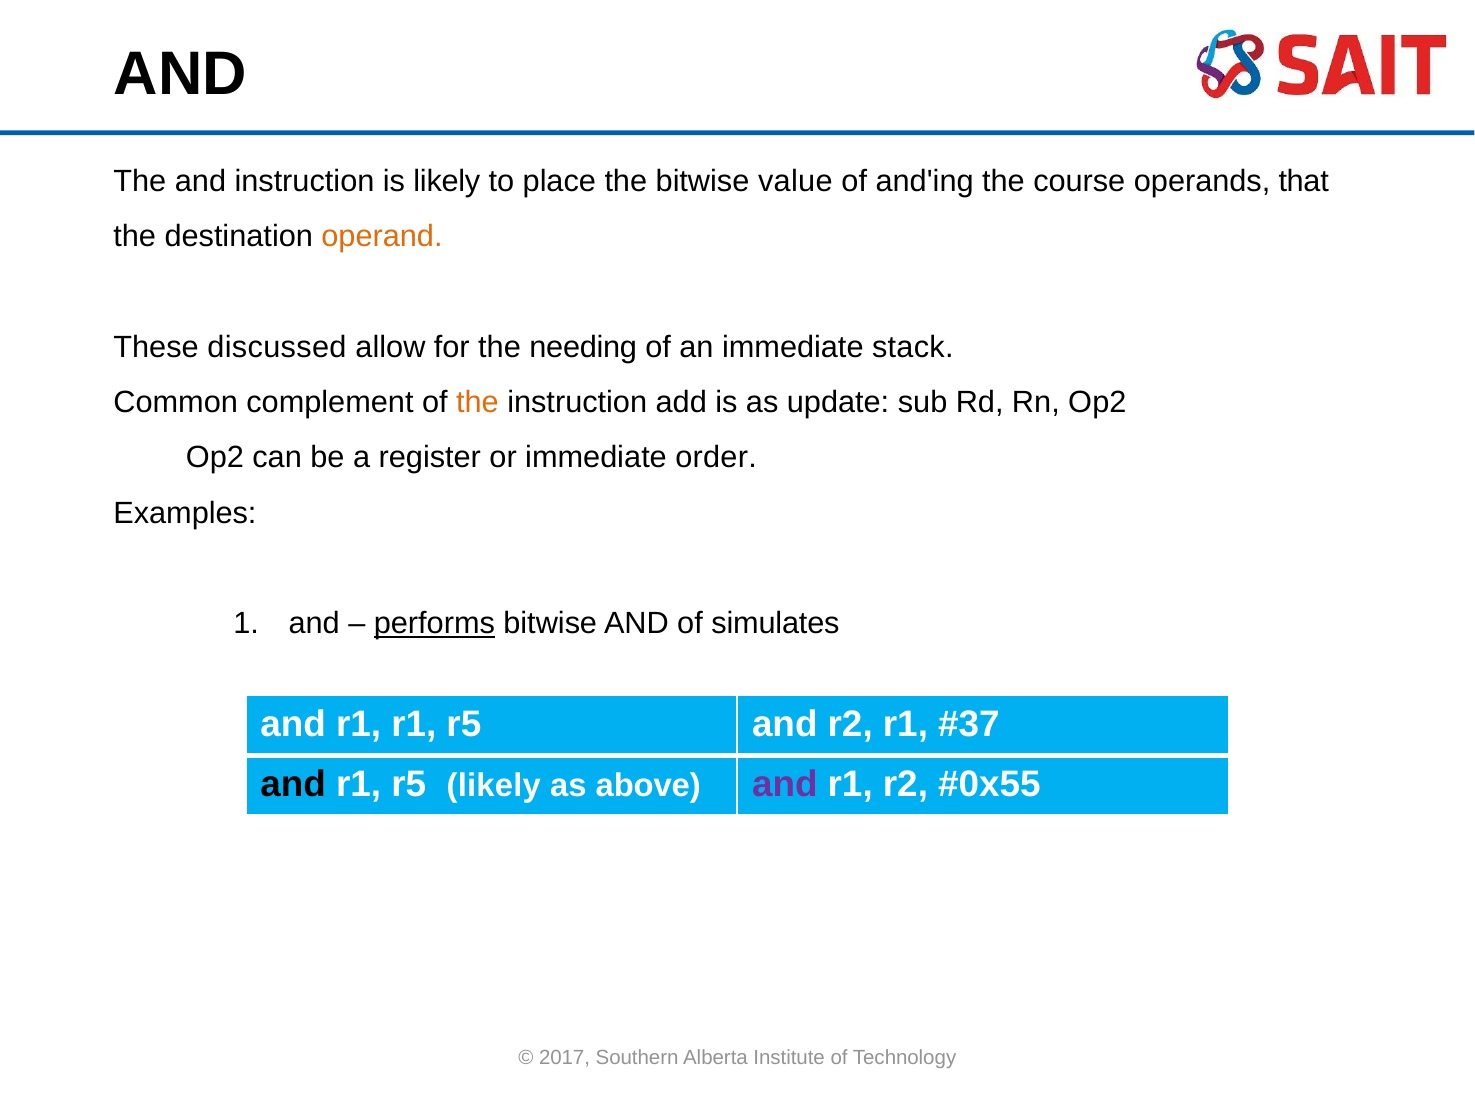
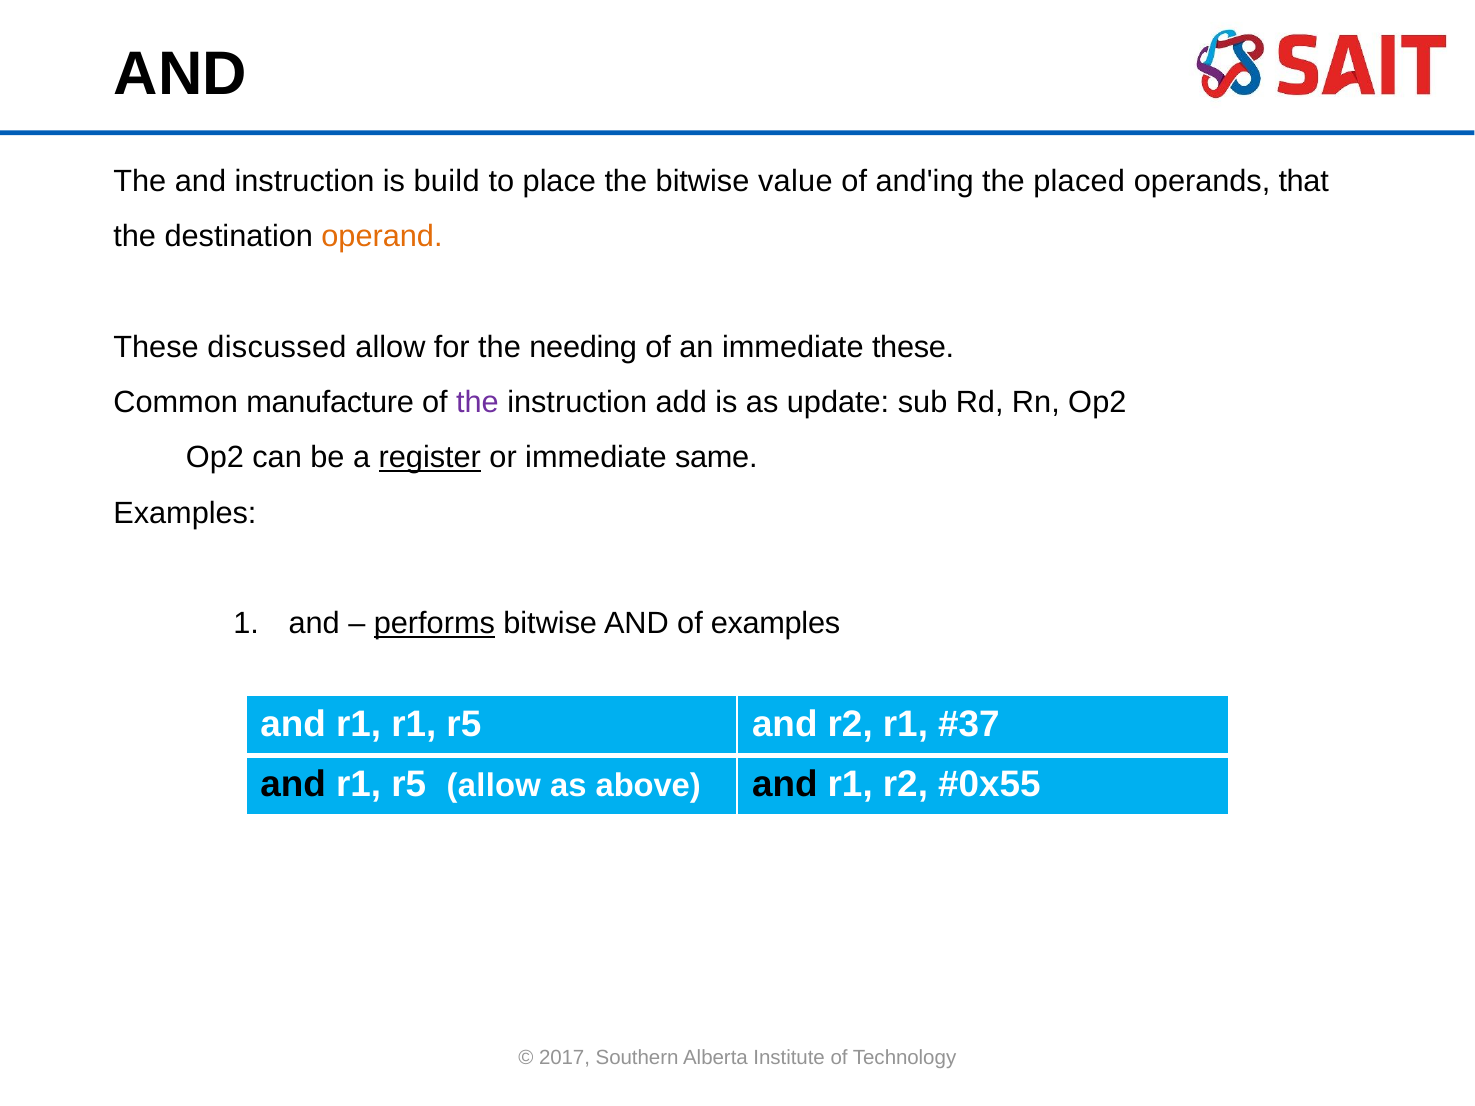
is likely: likely -> build
course: course -> placed
immediate stack: stack -> these
complement: complement -> manufacture
the at (477, 403) colour: orange -> purple
register underline: none -> present
order: order -> same
of simulates: simulates -> examples
r5 likely: likely -> allow
and at (785, 784) colour: purple -> black
